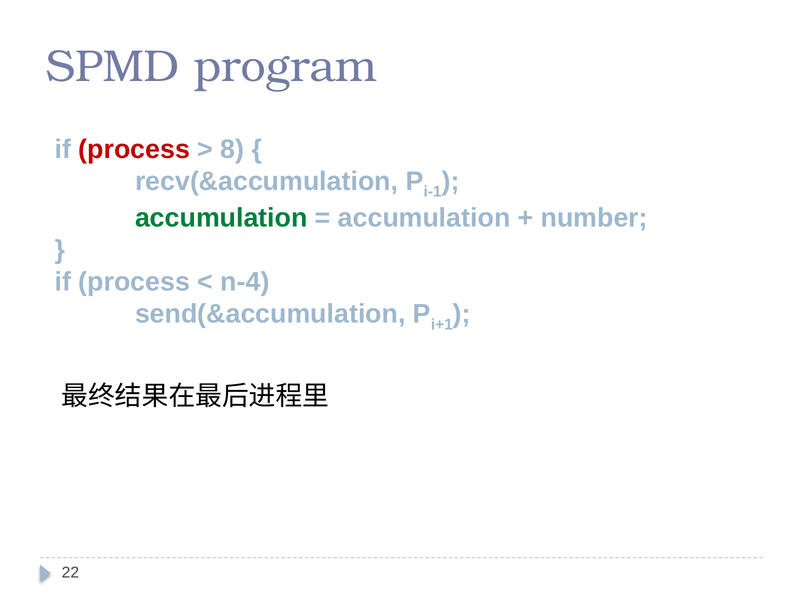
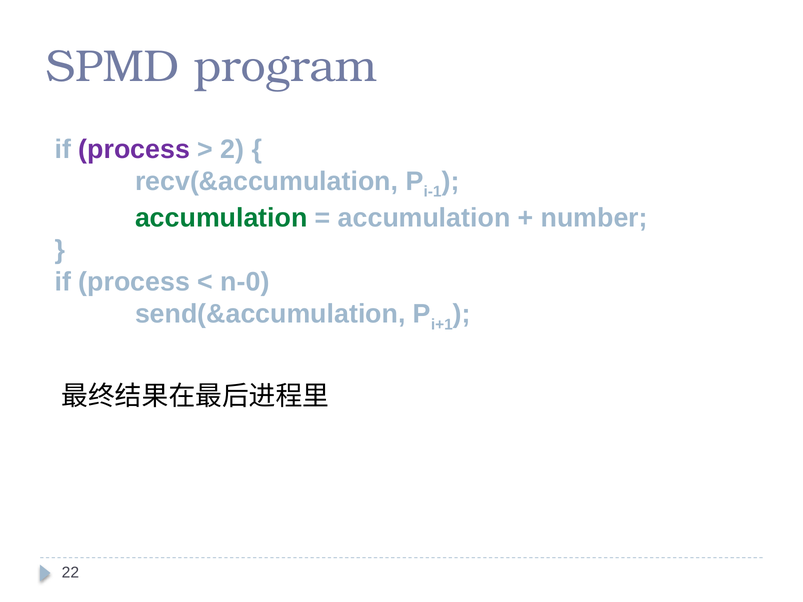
process at (134, 149) colour: red -> purple
8: 8 -> 2
n-4: n-4 -> n-0
